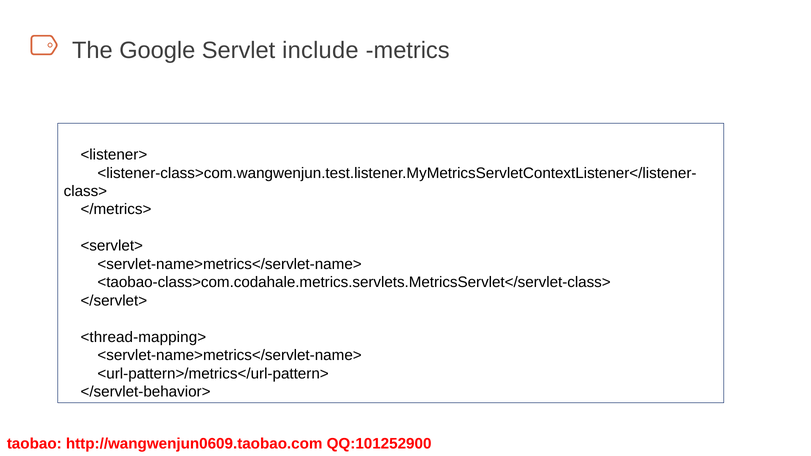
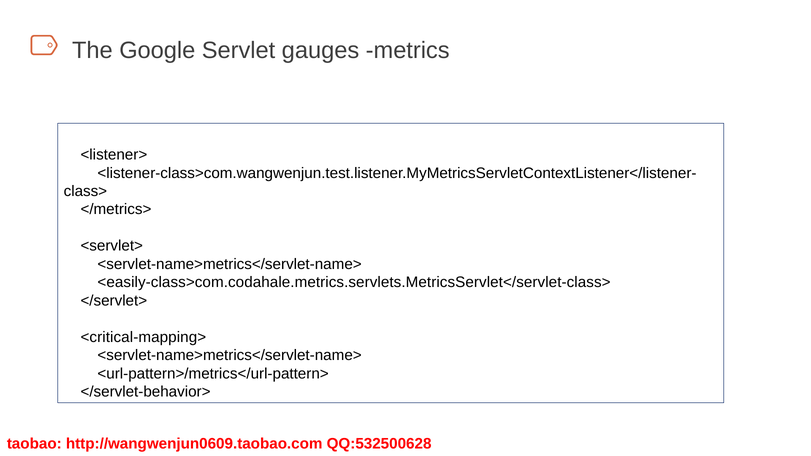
include: include -> gauges
<taobao-class>com.codahale.metrics.servlets.MetricsServlet</servlet-class>: <taobao-class>com.codahale.metrics.servlets.MetricsServlet</servlet-class> -> <easily-class>com.codahale.metrics.servlets.MetricsServlet</servlet-class>
<thread-mapping>: <thread-mapping> -> <critical-mapping>
QQ:101252900: QQ:101252900 -> QQ:532500628
